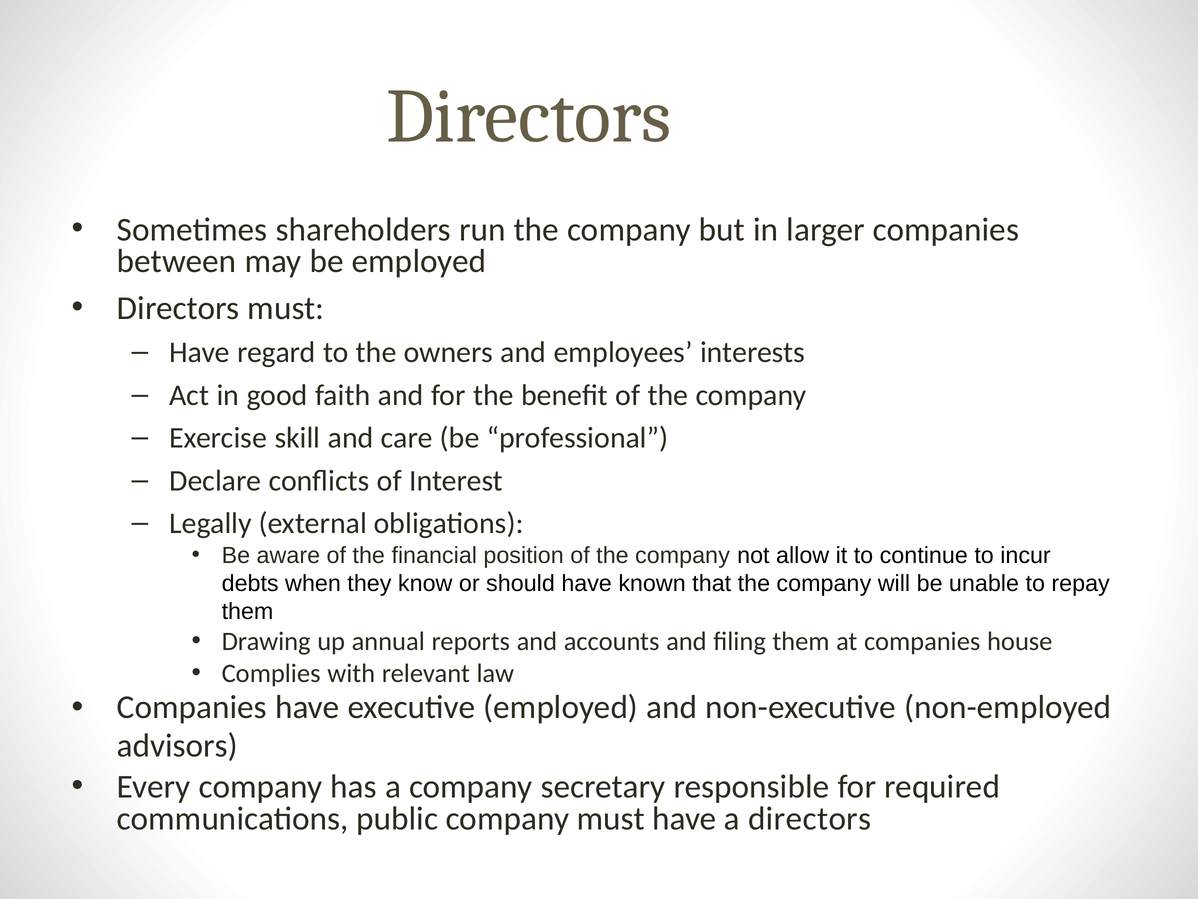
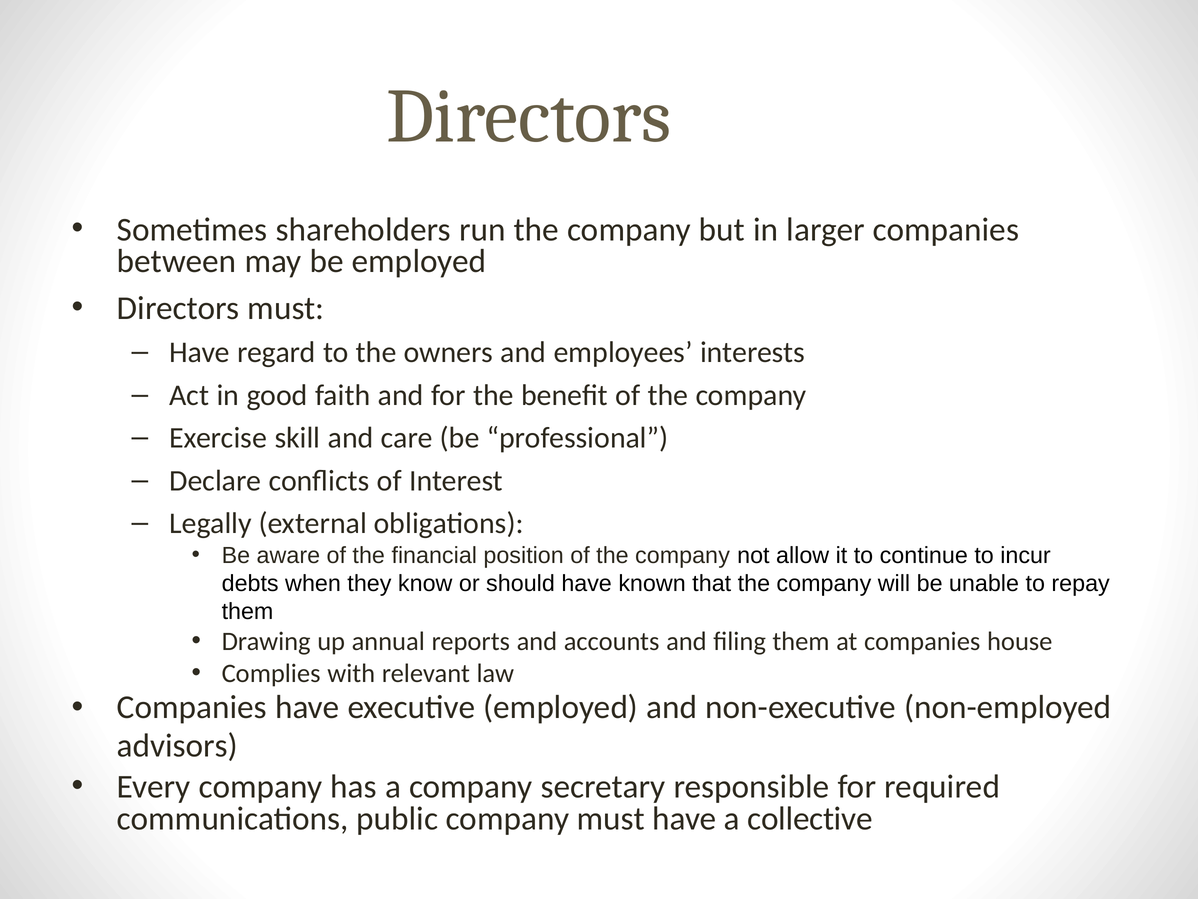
a directors: directors -> collective
